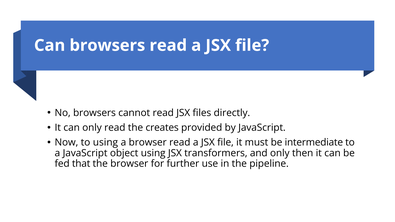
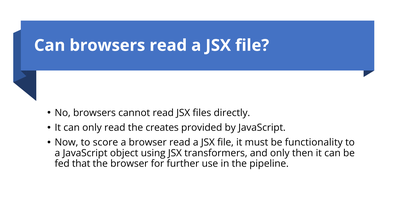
to using: using -> score
intermediate: intermediate -> functionality
